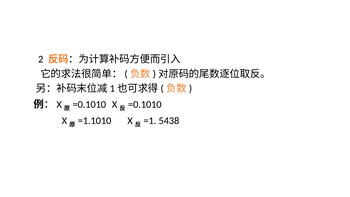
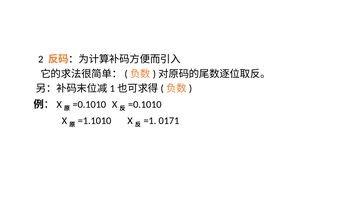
5438: 5438 -> 0171
